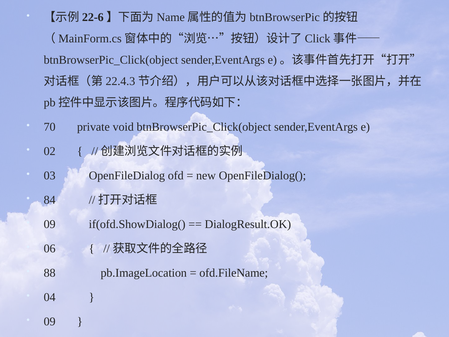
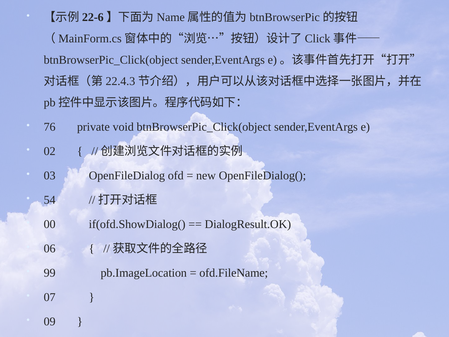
70: 70 -> 76
84: 84 -> 54
09 at (50, 224): 09 -> 00
88: 88 -> 99
04: 04 -> 07
